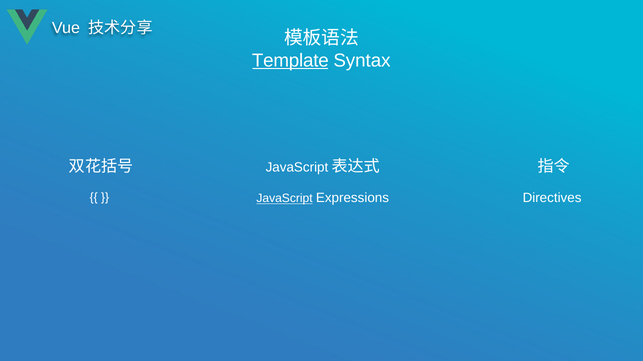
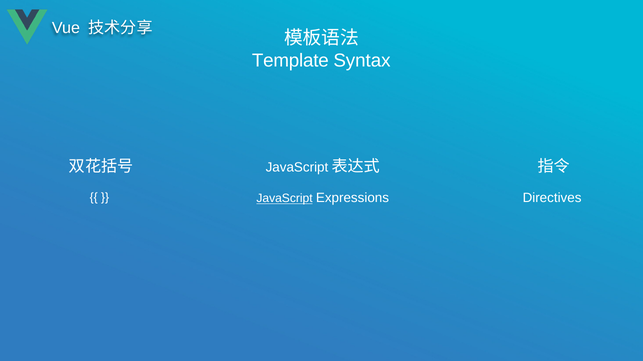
Template underline: present -> none
